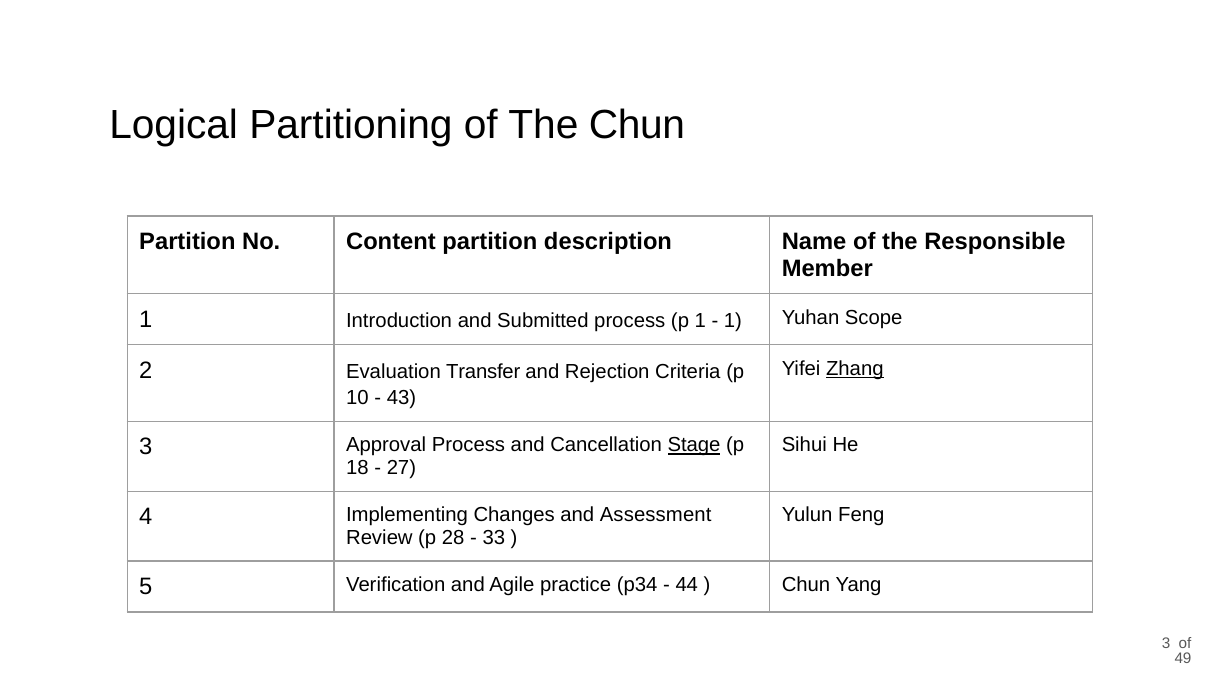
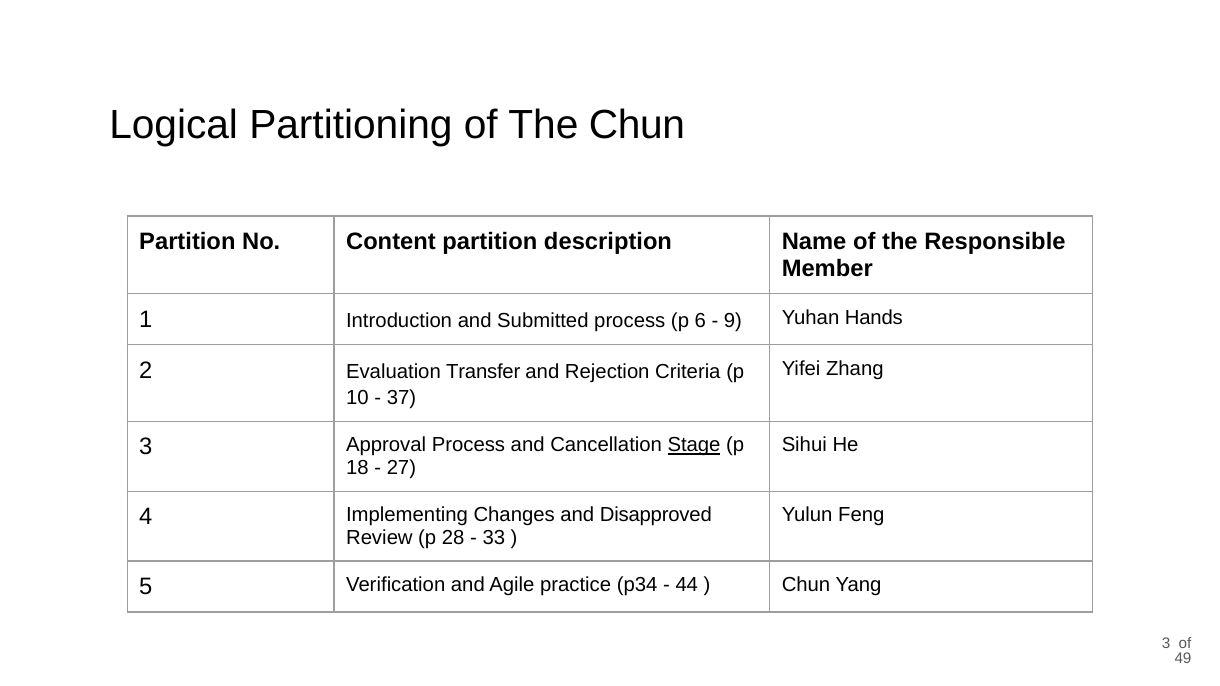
p 1: 1 -> 6
1 at (733, 321): 1 -> 9
Scope: Scope -> Hands
Zhang underline: present -> none
43: 43 -> 37
Assessment: Assessment -> Disapproved
